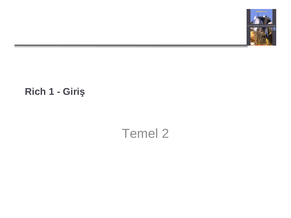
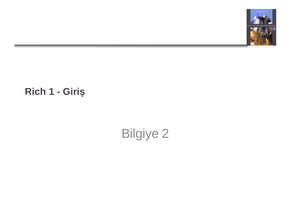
Temel: Temel -> Bilgiye
